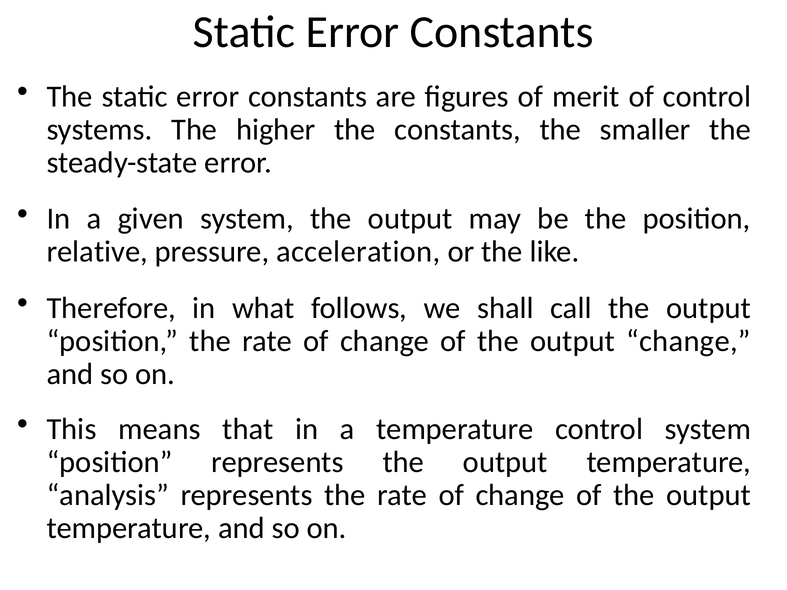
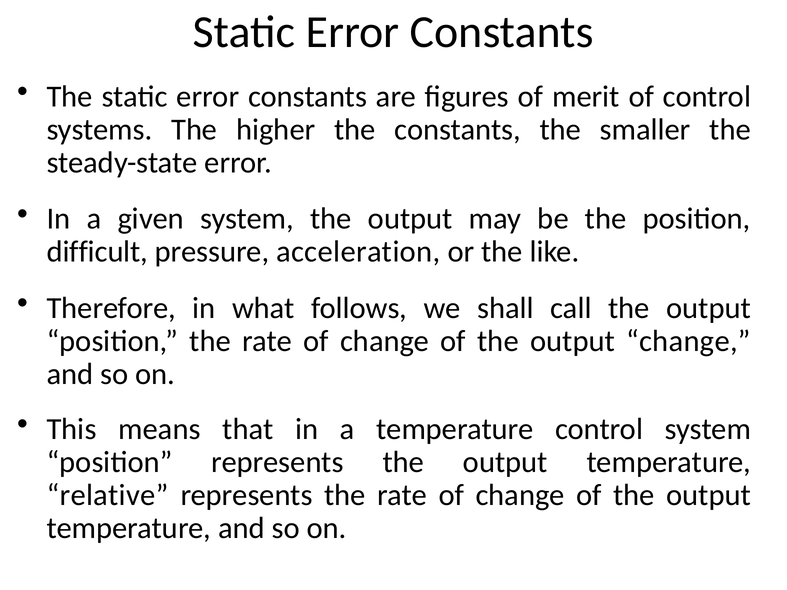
relative: relative -> difficult
analysis: analysis -> relative
